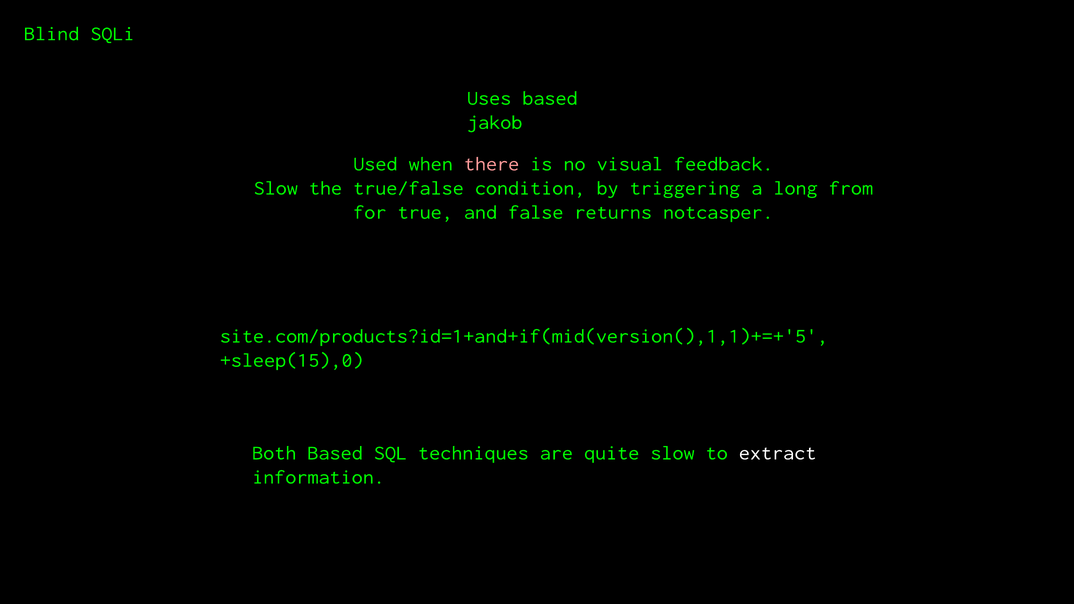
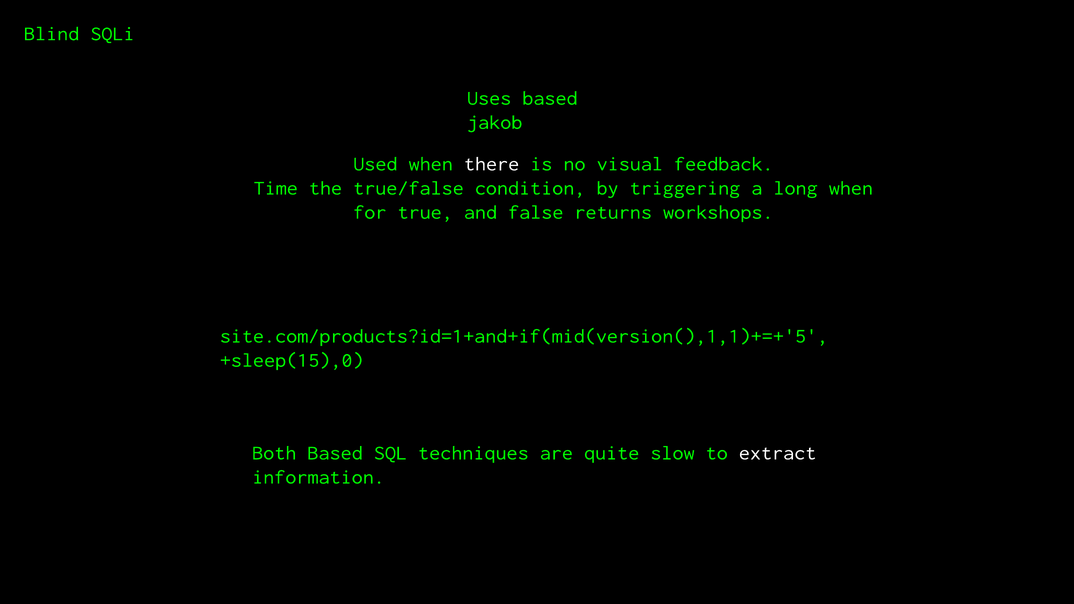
there colour: pink -> white
Slow at (276, 188): Slow -> Time
long from: from -> when
notcasper: notcasper -> workshops
